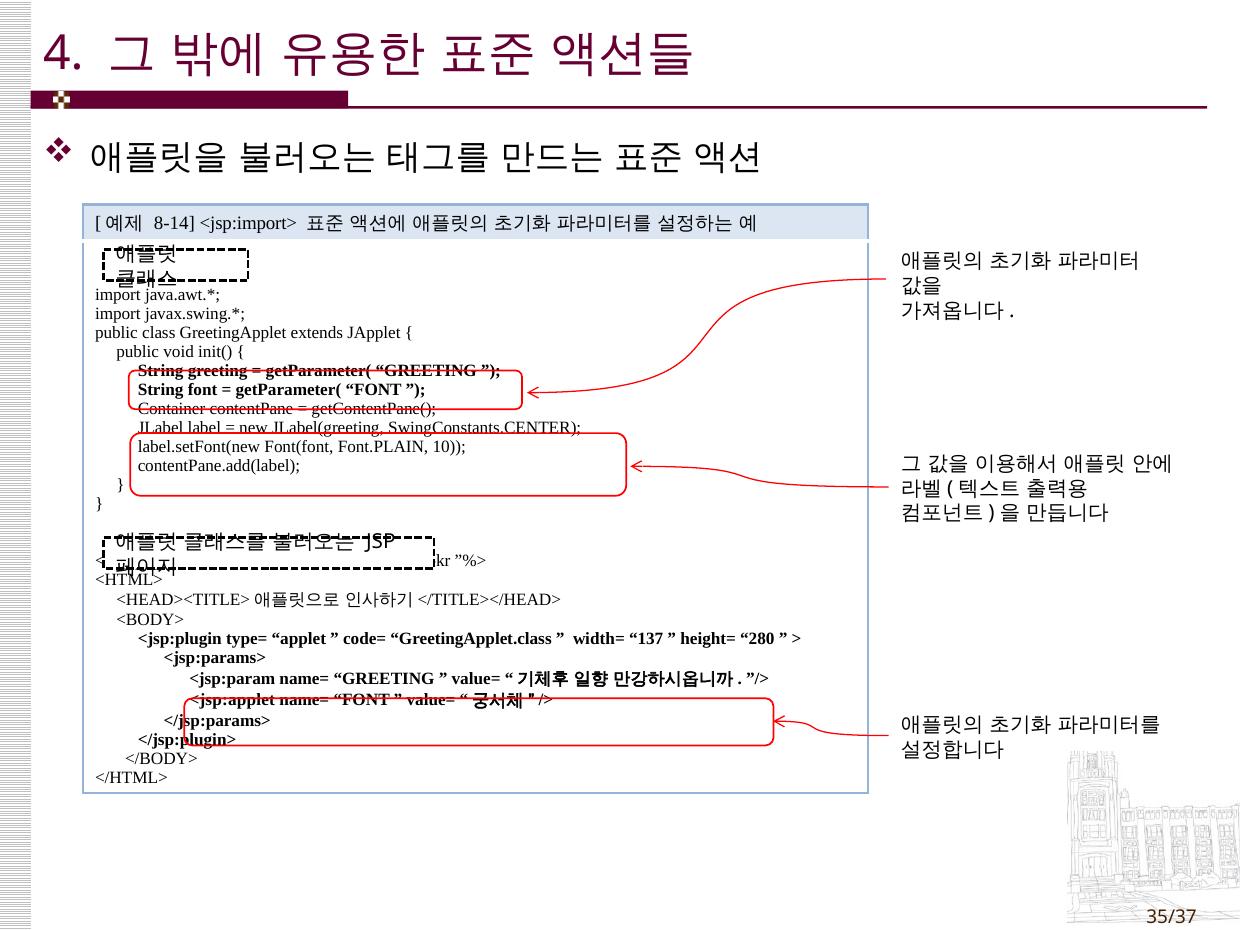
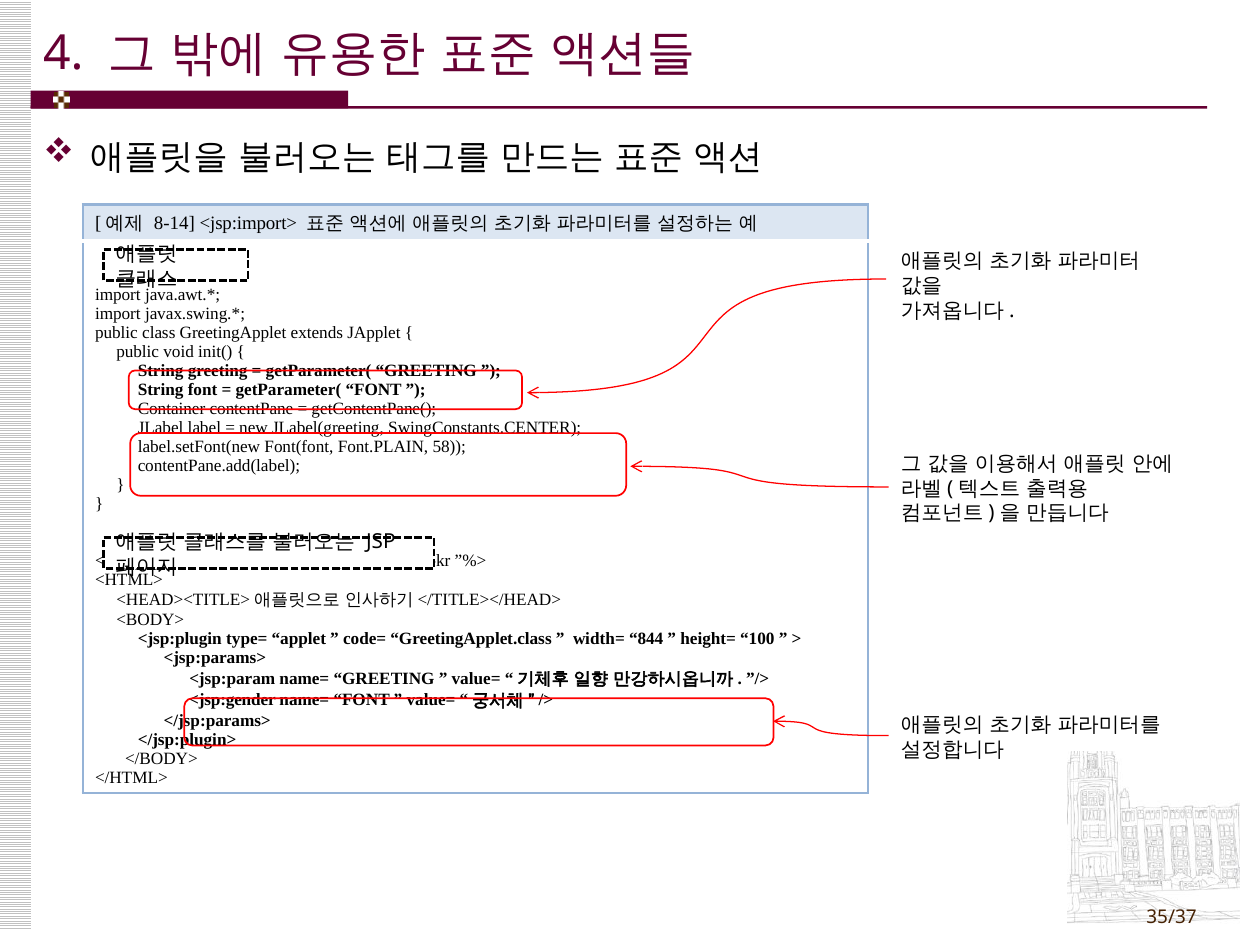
10: 10 -> 58
137: 137 -> 844
280: 280 -> 100
<jsp:applet: <jsp:applet -> <jsp:gender
